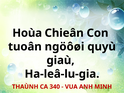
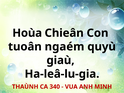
ngöôøi: ngöôøi -> ngaém
